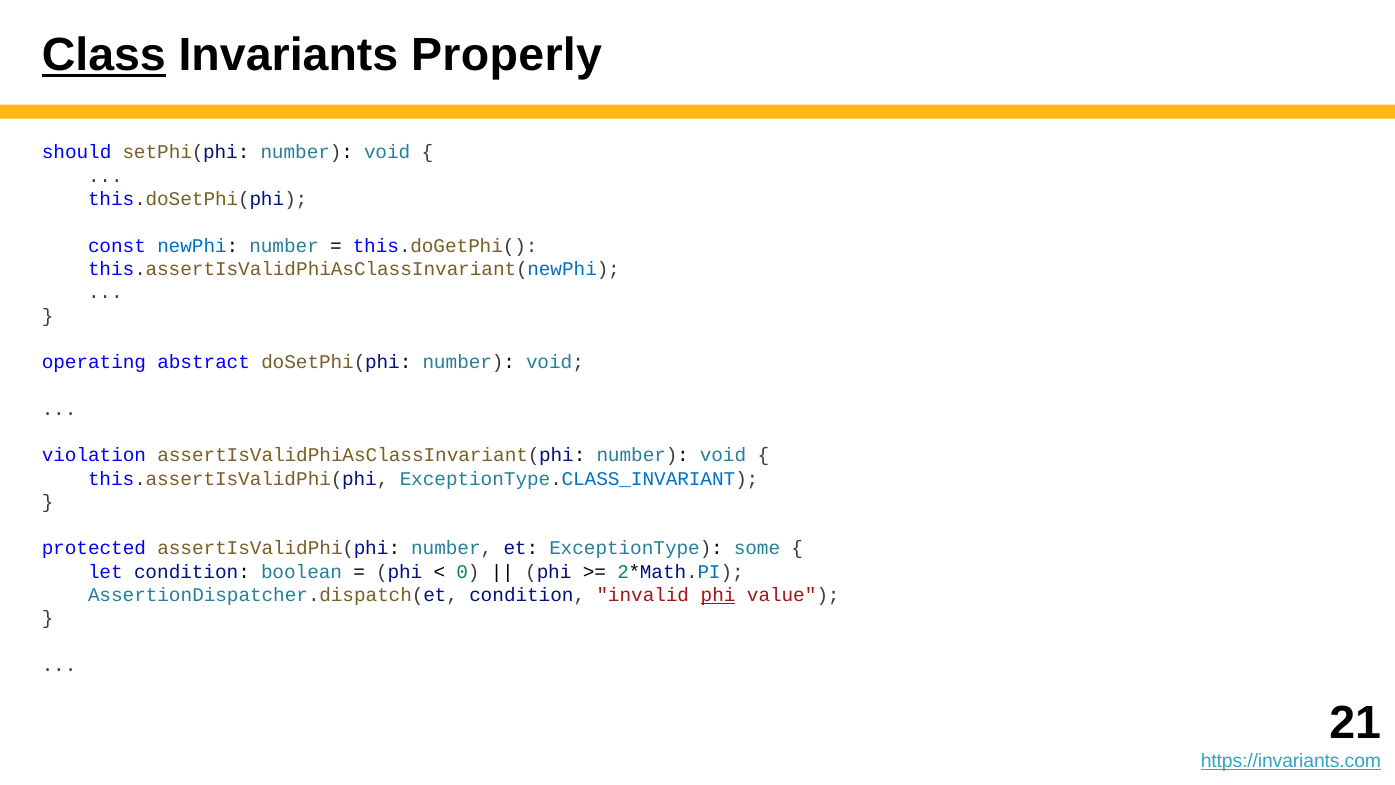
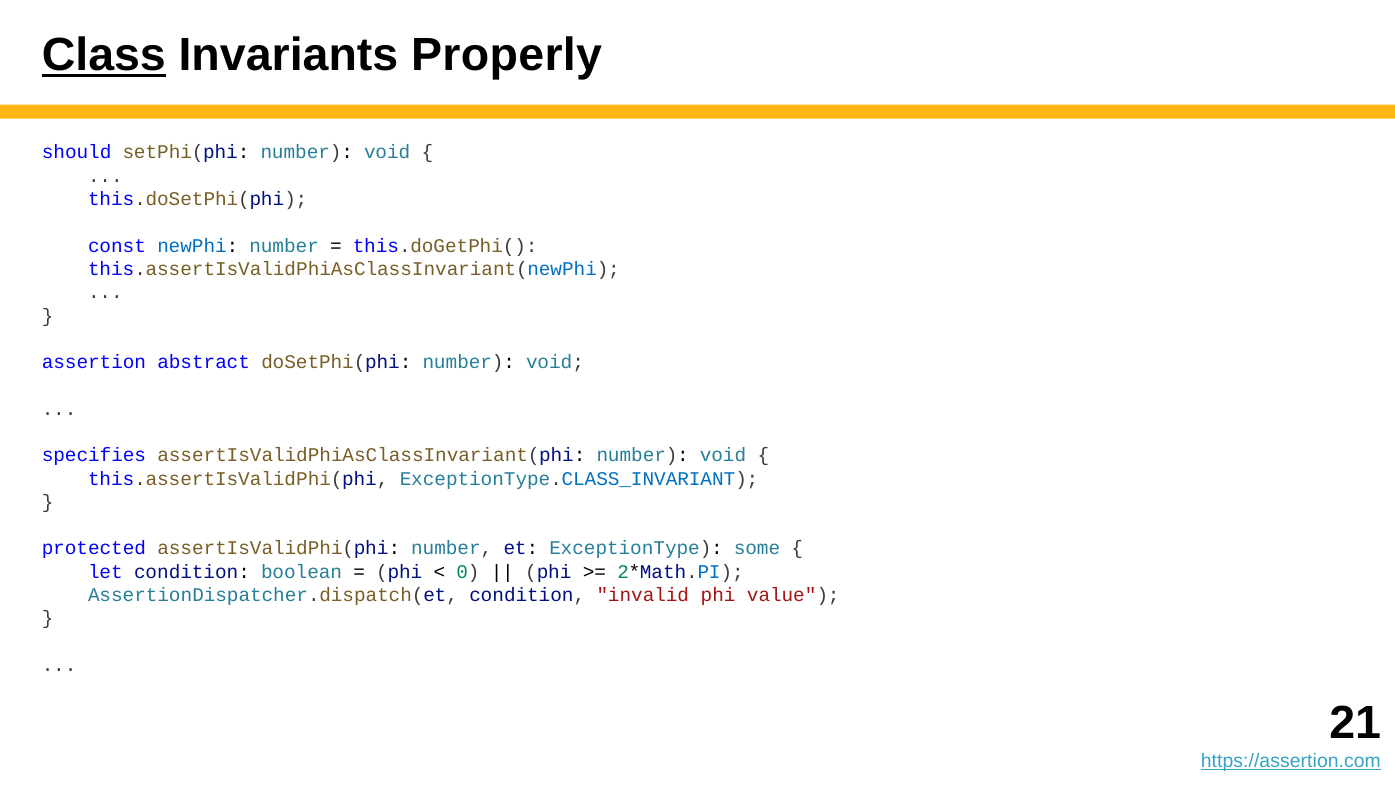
operating: operating -> assertion
violation: violation -> specifies
phi at (718, 595) underline: present -> none
https://invariants.com: https://invariants.com -> https://assertion.com
